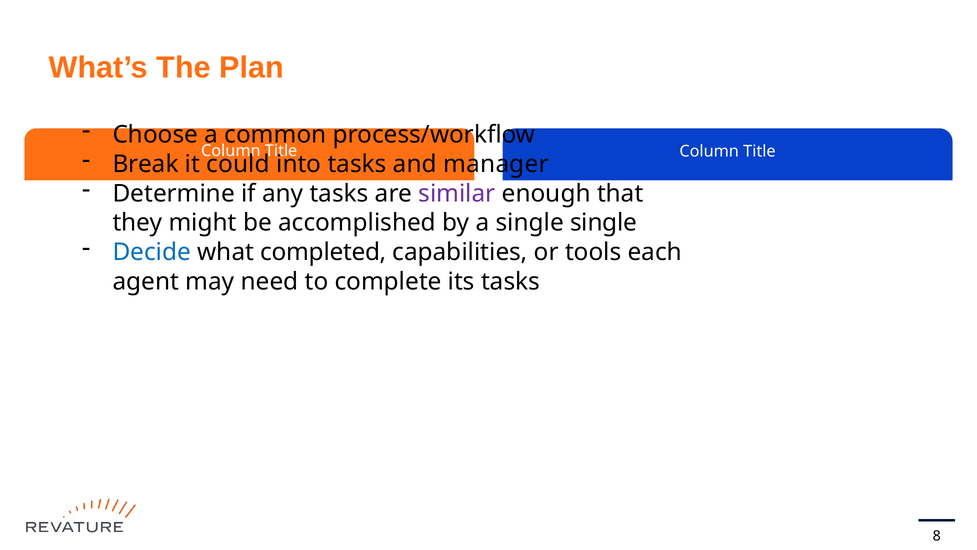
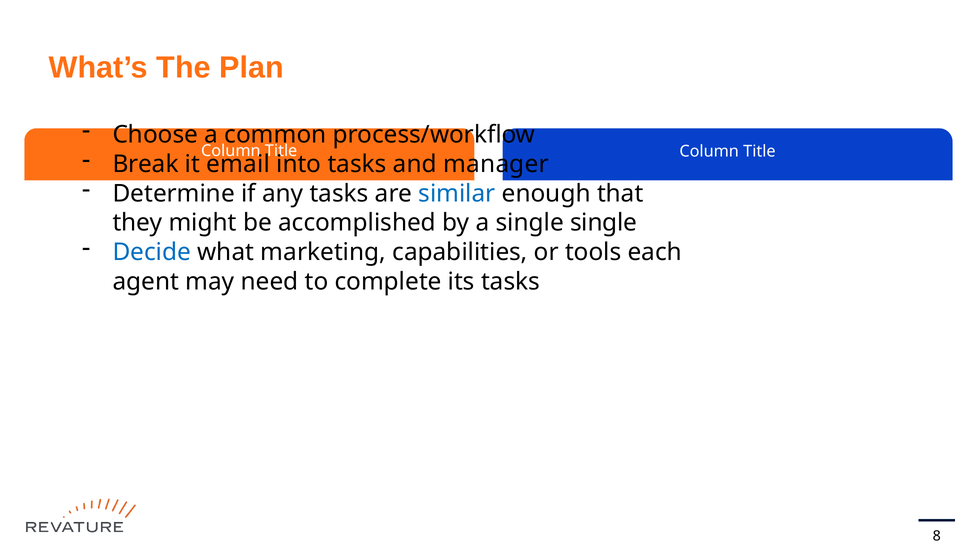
could: could -> email
similar colour: purple -> blue
completed: completed -> marketing
